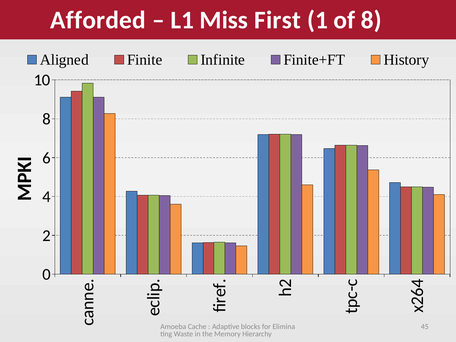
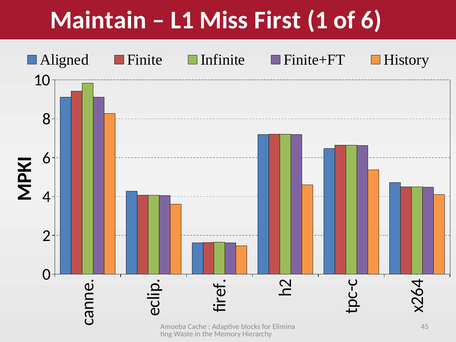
Afforded: Afforded -> Maintain
of 8: 8 -> 6
